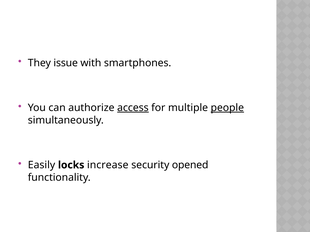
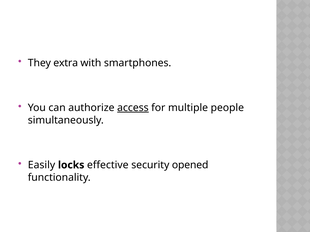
issue: issue -> extra
people underline: present -> none
increase: increase -> effective
